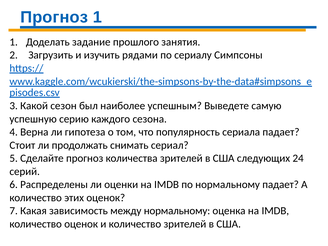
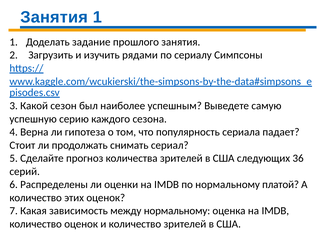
Прогноз at (54, 17): Прогноз -> Занятия
24: 24 -> 36
нормальному падает: падает -> платой
